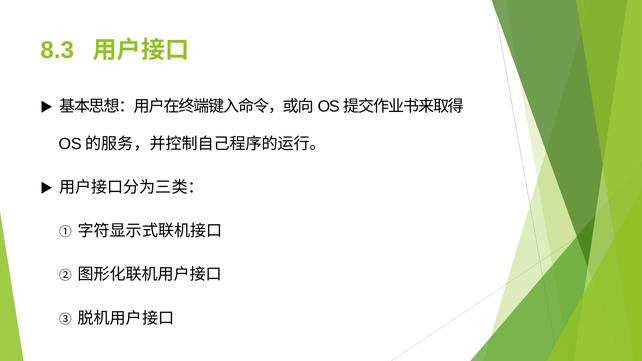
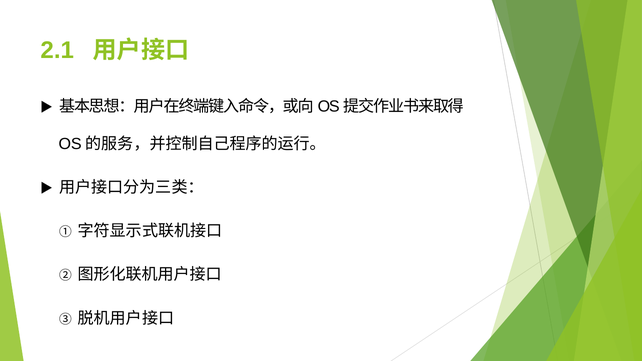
8.3: 8.3 -> 2.1
